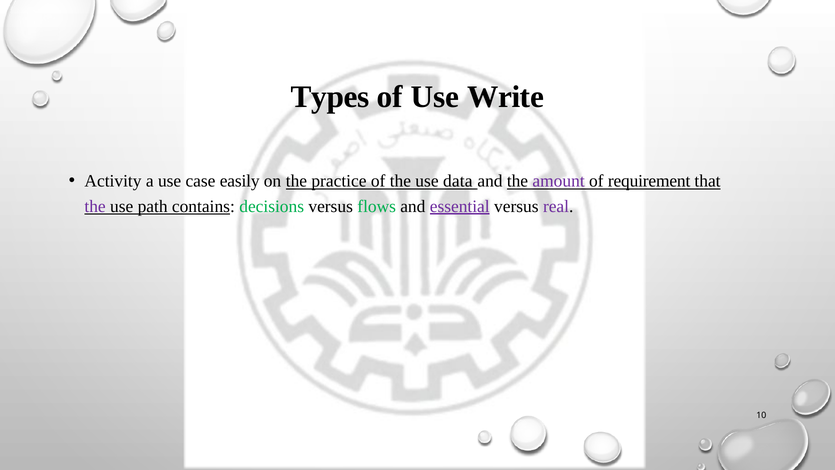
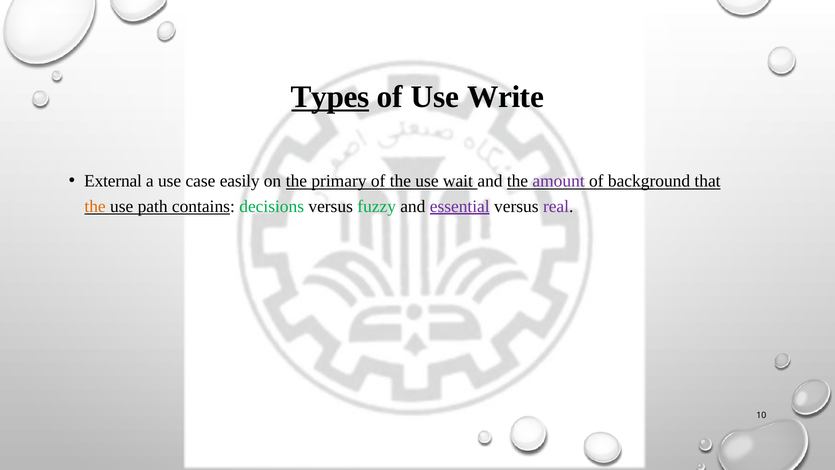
Types underline: none -> present
Activity: Activity -> External
practice: practice -> primary
data: data -> wait
requirement: requirement -> background
the at (95, 206) colour: purple -> orange
flows: flows -> fuzzy
